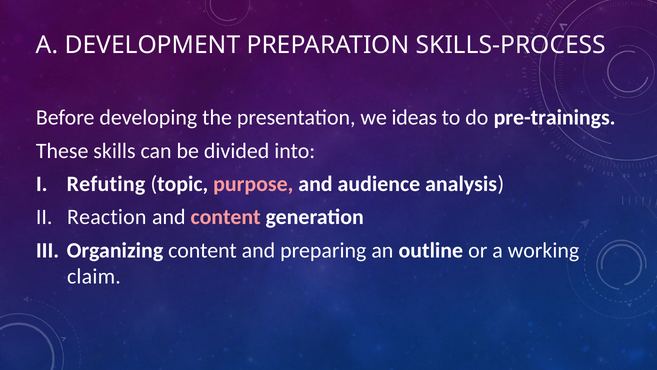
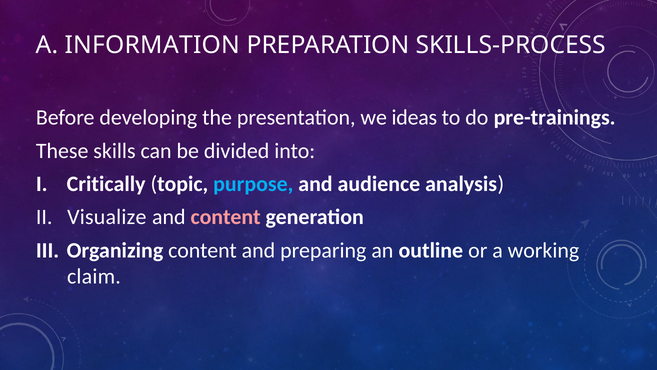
DEVELOPMENT: DEVELOPMENT -> INFORMATION
Refuting: Refuting -> Critically
purpose colour: pink -> light blue
Reaction: Reaction -> Visualize
